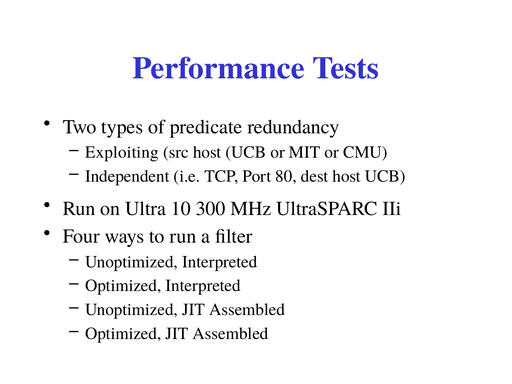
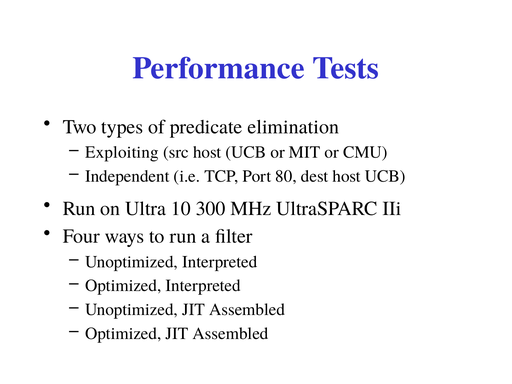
redundancy: redundancy -> elimination
